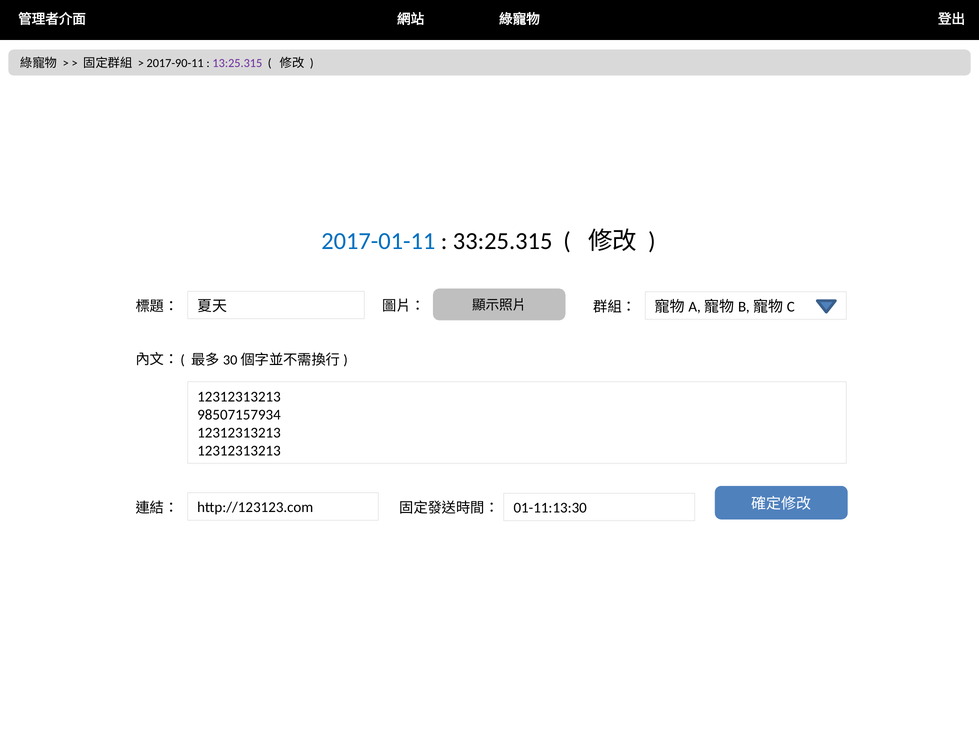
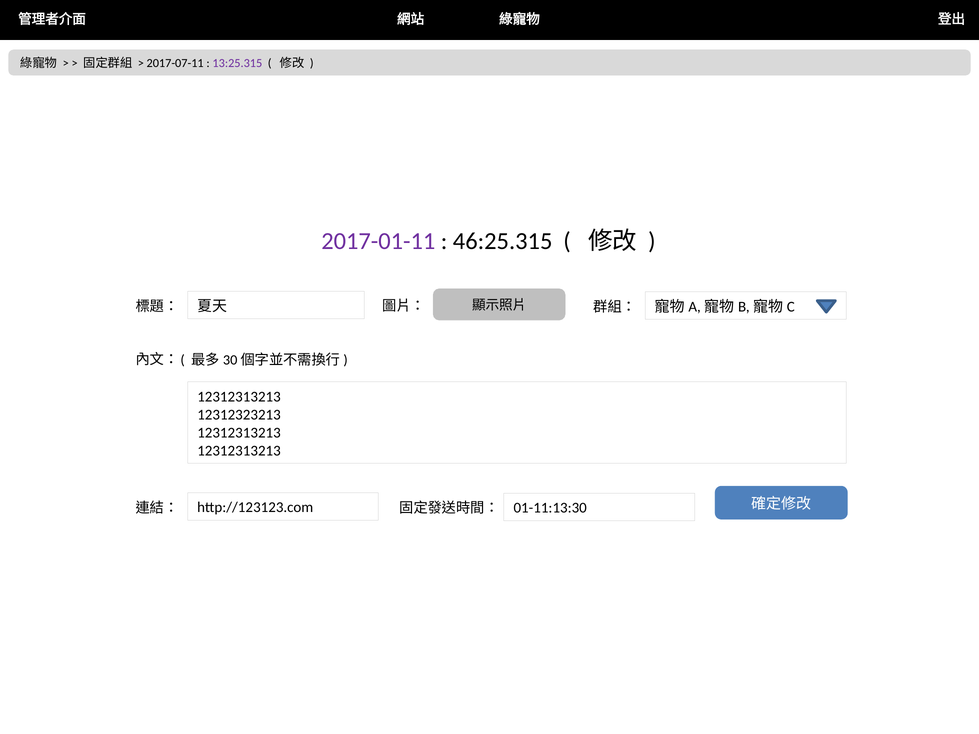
2017-90-11: 2017-90-11 -> 2017-07-11
2017-01-11 colour: blue -> purple
33:25.315: 33:25.315 -> 46:25.315
98507157934: 98507157934 -> 12312323213
